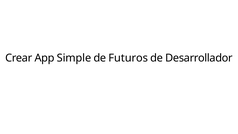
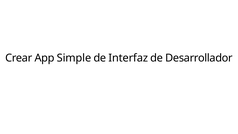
Futuros: Futuros -> Interfaz
